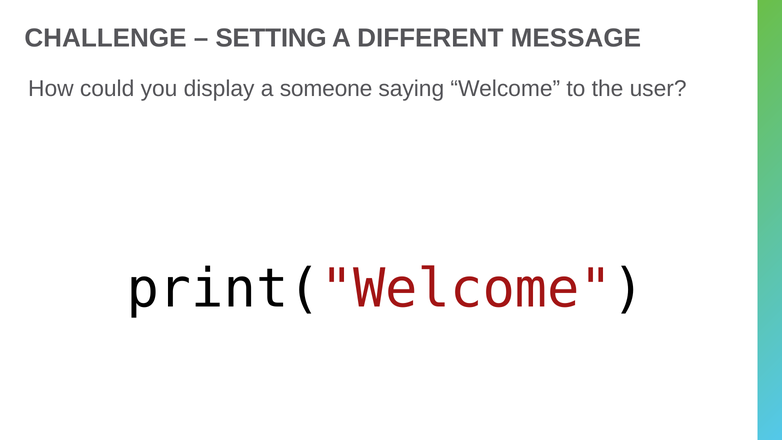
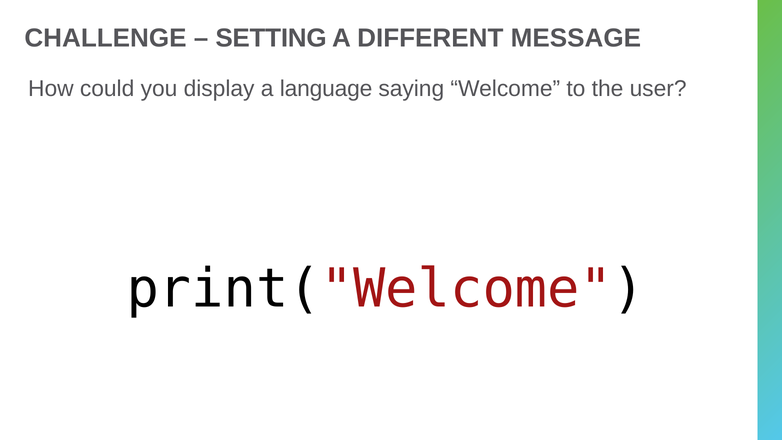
someone: someone -> language
